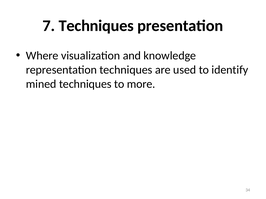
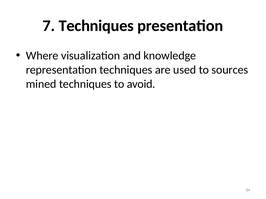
identify: identify -> sources
more: more -> avoid
